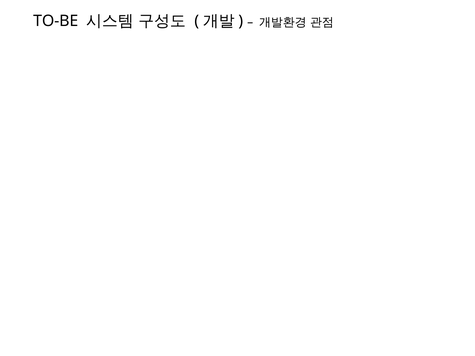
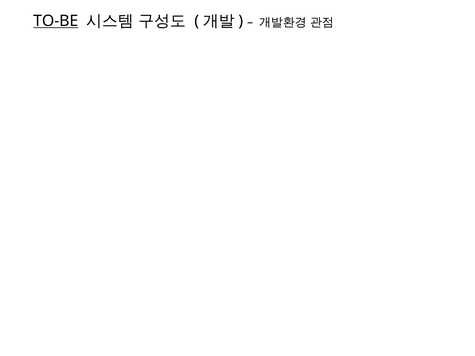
TO-BE underline: none -> present
